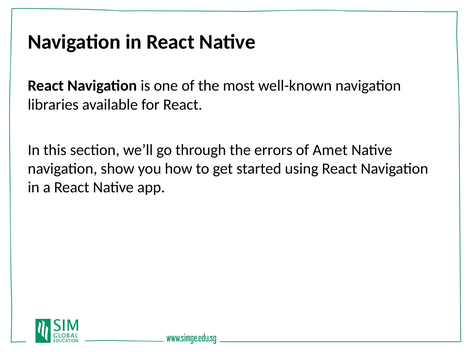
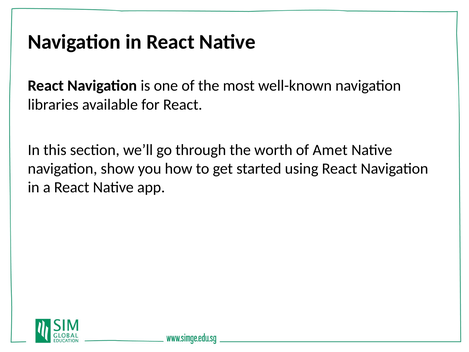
errors: errors -> worth
